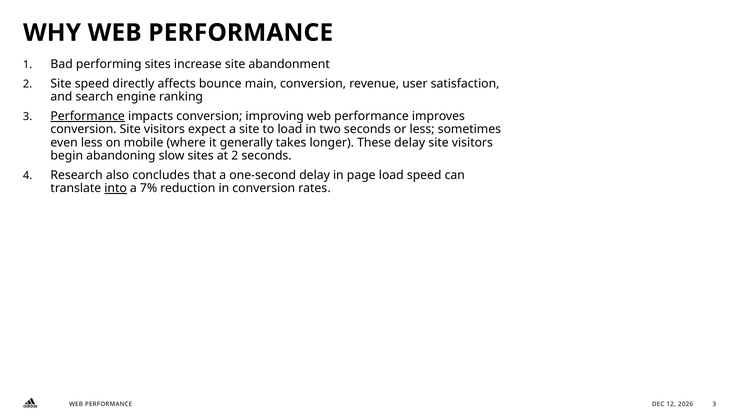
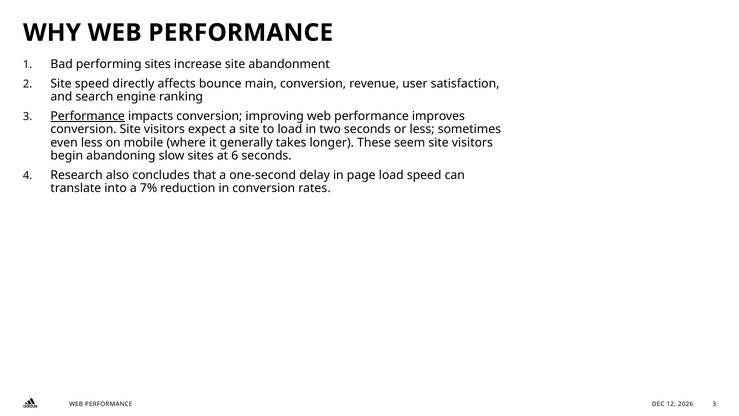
These delay: delay -> seem
at 2: 2 -> 6
into underline: present -> none
